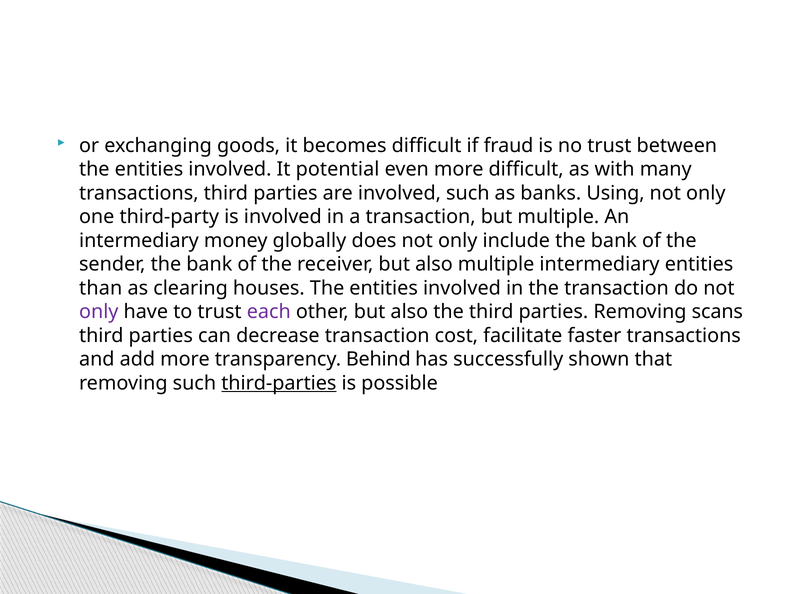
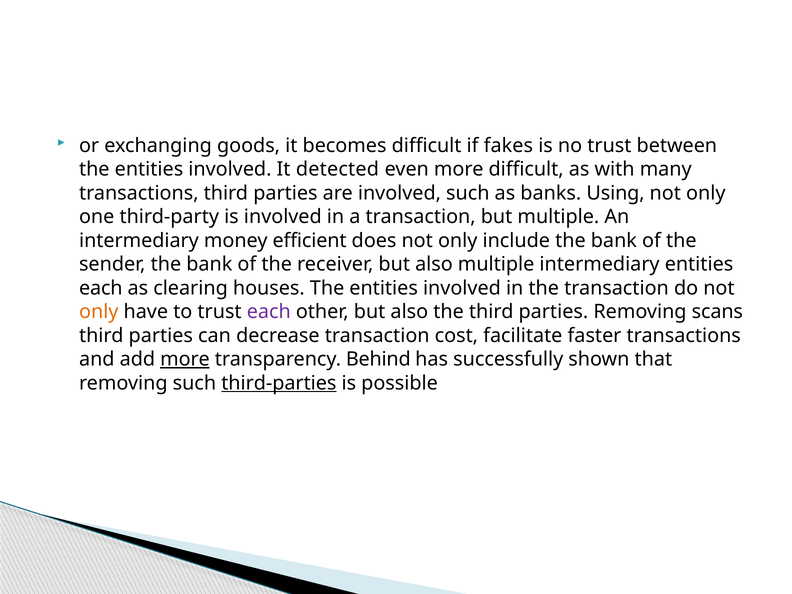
fraud: fraud -> fakes
potential: potential -> detected
globally: globally -> efficient
than at (101, 288): than -> each
only at (99, 312) colour: purple -> orange
more at (185, 359) underline: none -> present
